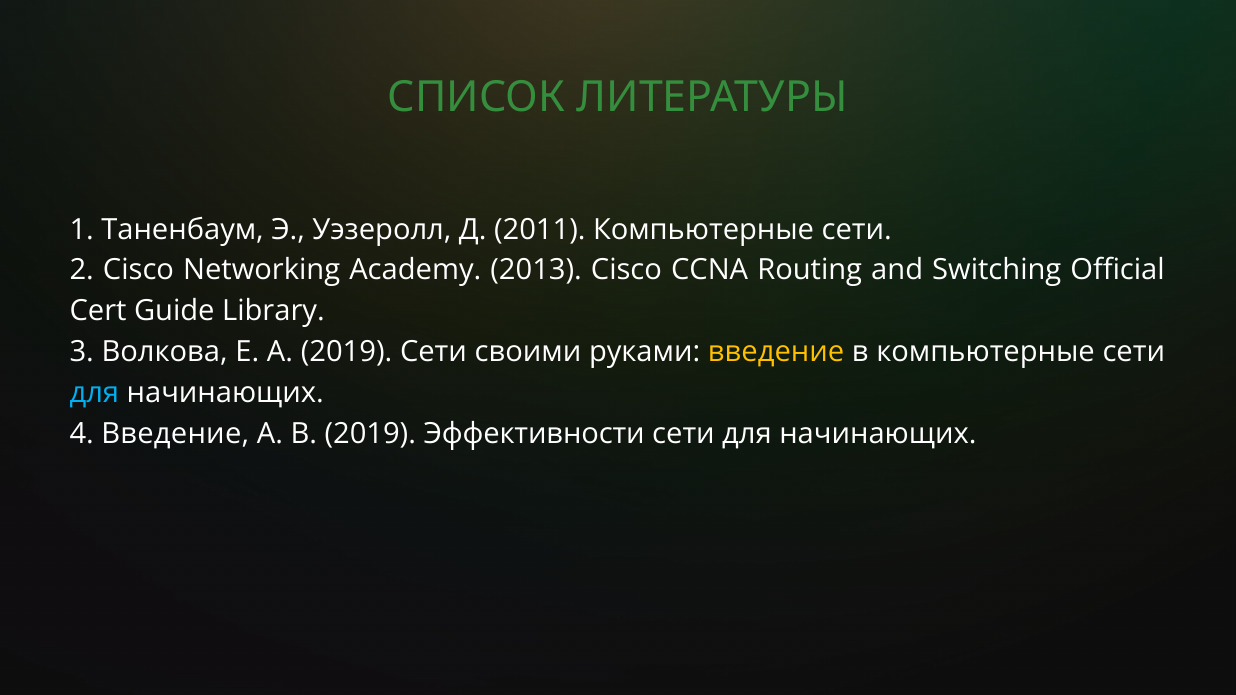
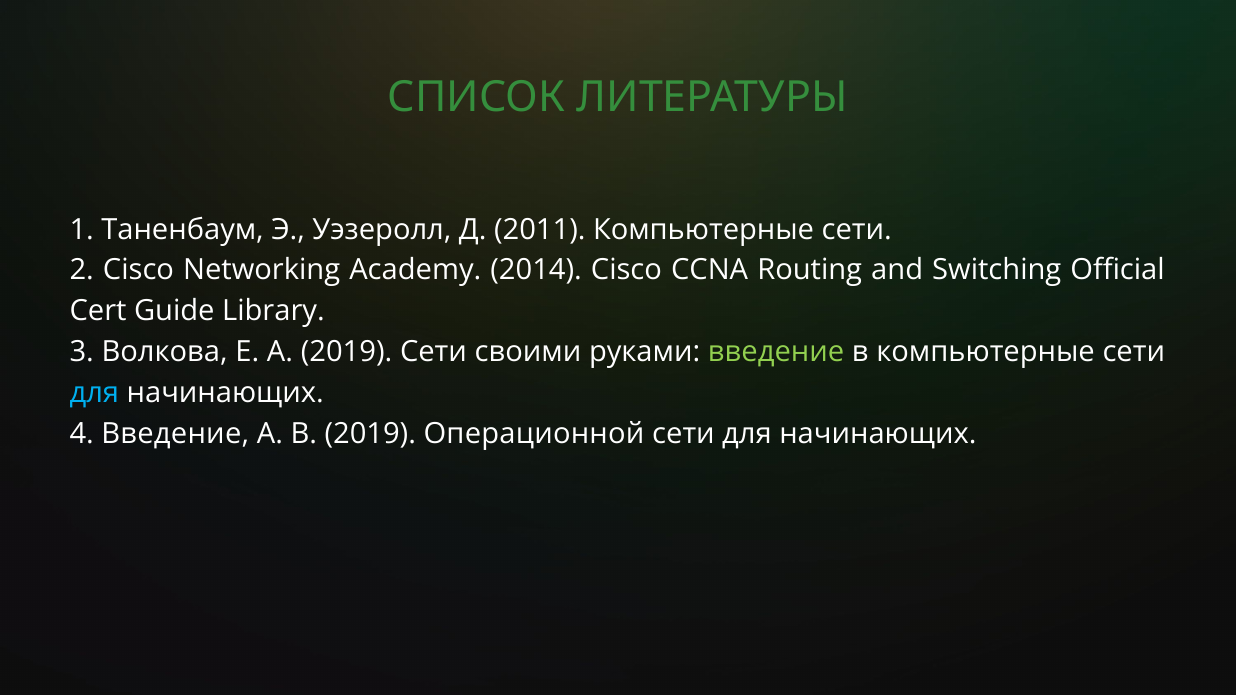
2013: 2013 -> 2014
введение at (776, 352) colour: yellow -> light green
Эффективности: Эффективности -> Операционной
